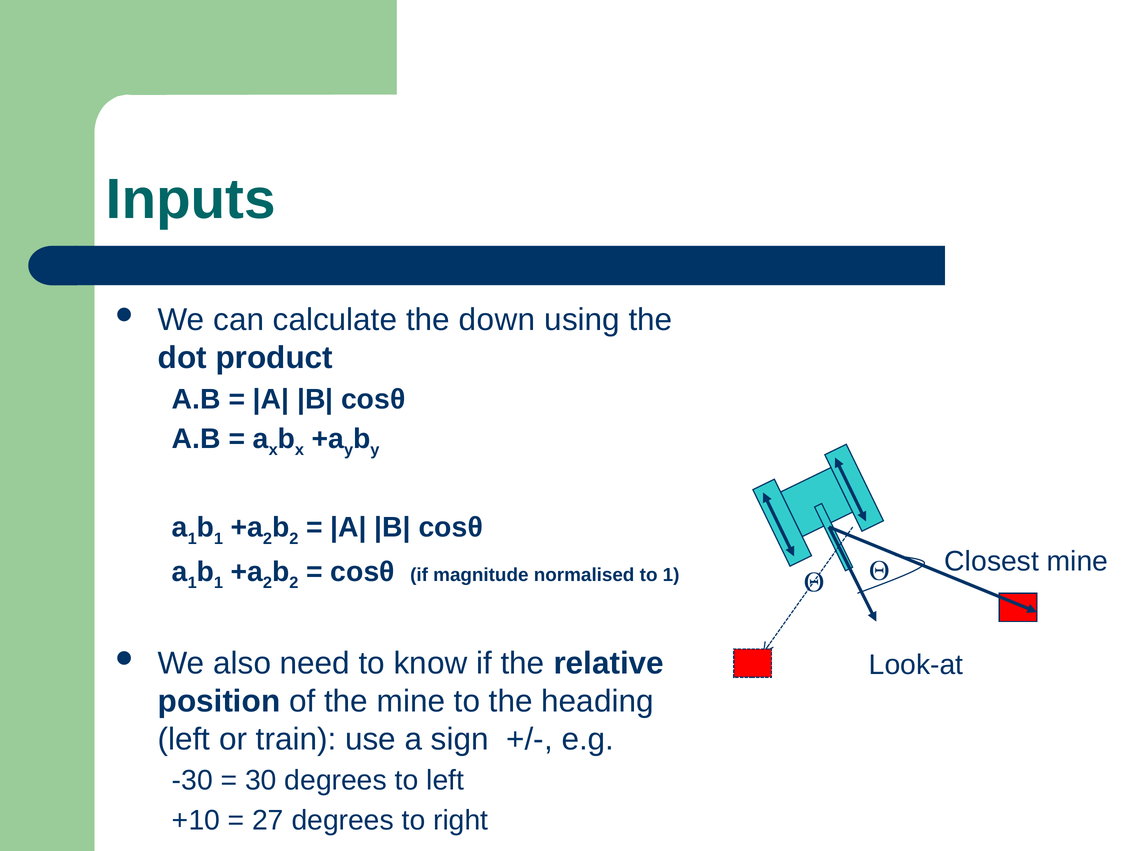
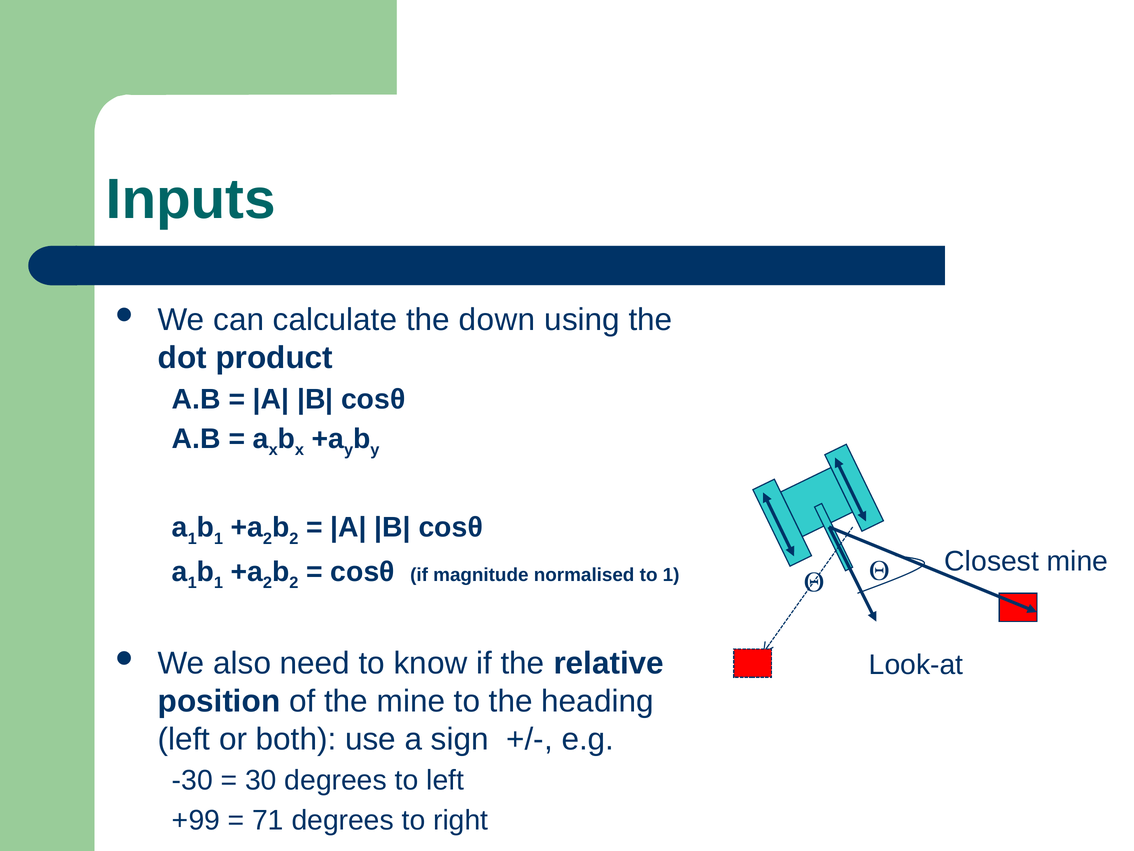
train: train -> both
+10: +10 -> +99
27: 27 -> 71
